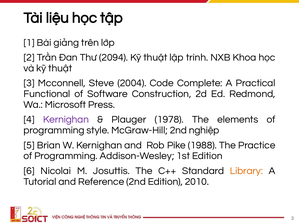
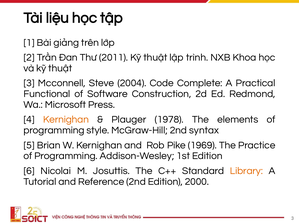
2094: 2094 -> 2011
Kernighan at (66, 120) colour: purple -> orange
nghiệp: nghiệp -> syntax
1988: 1988 -> 1969
2010: 2010 -> 2000
